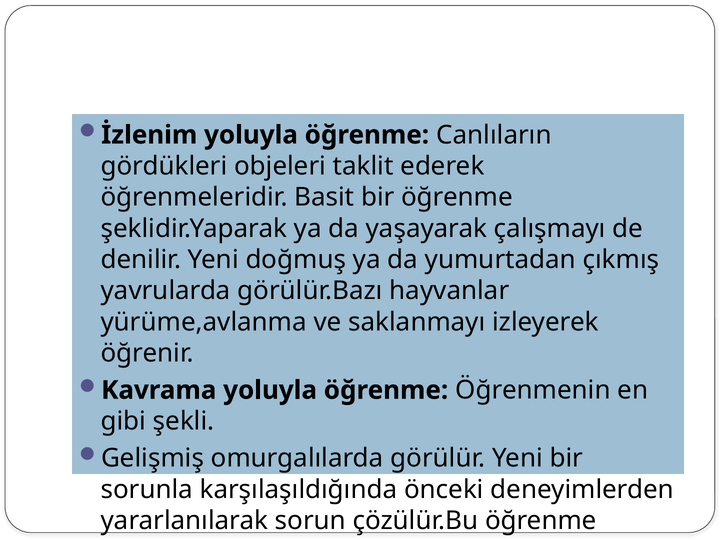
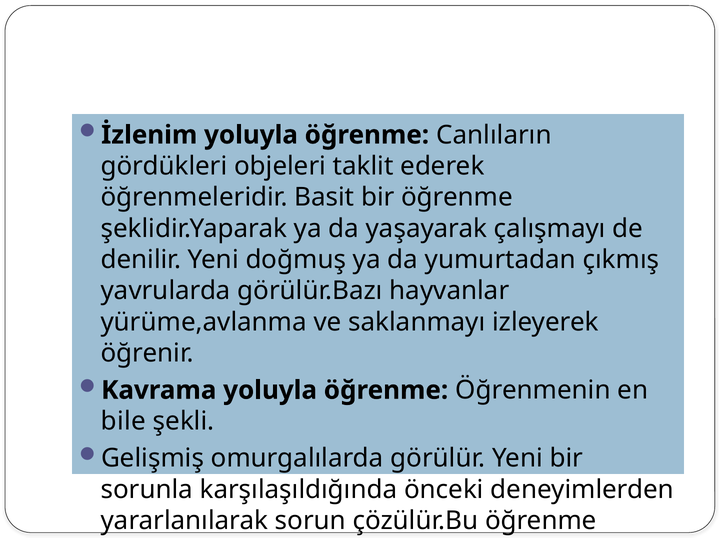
gibi: gibi -> bile
